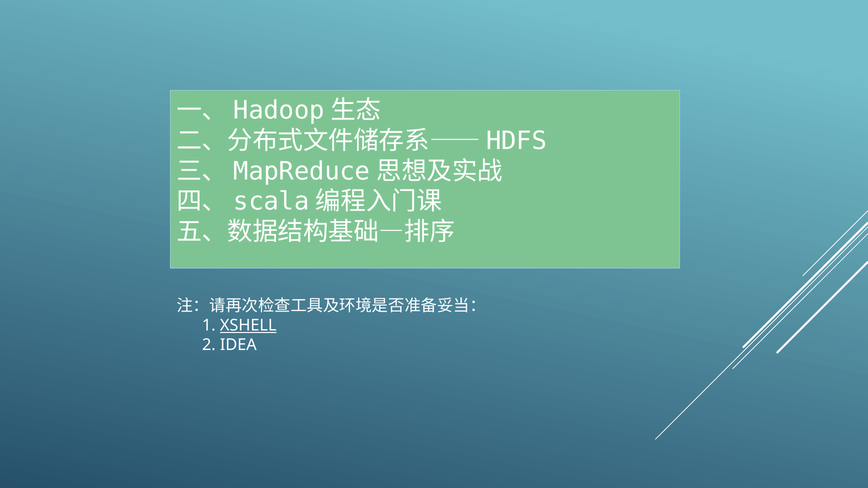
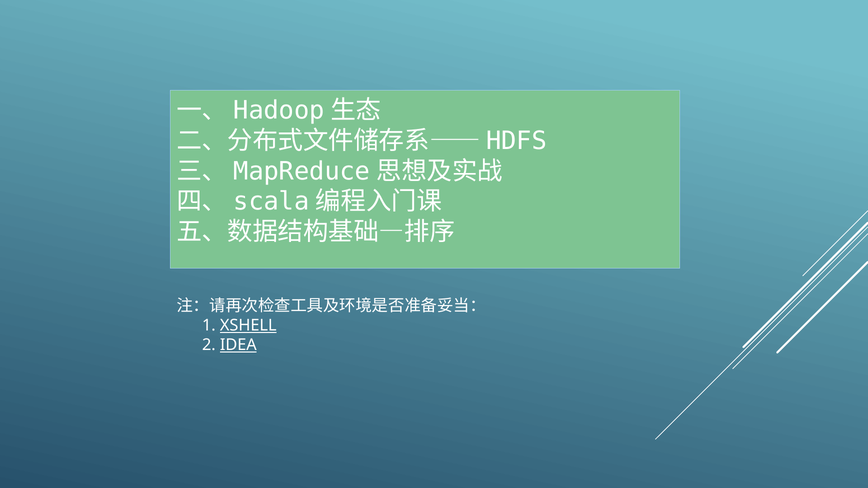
IDEA underline: none -> present
